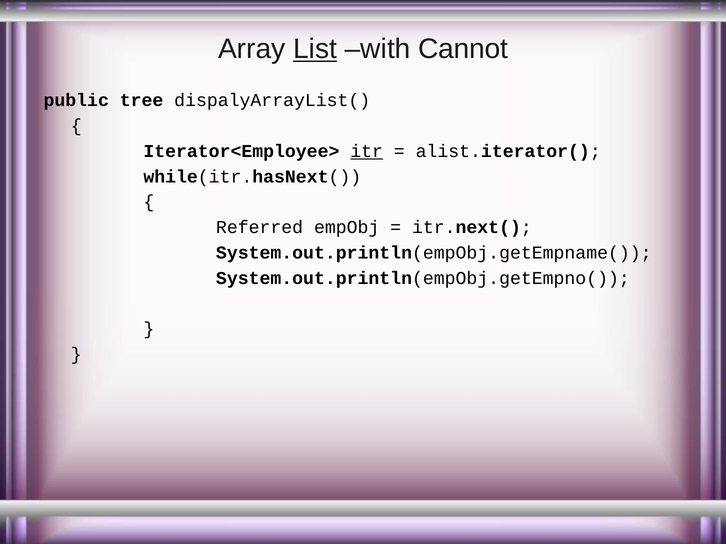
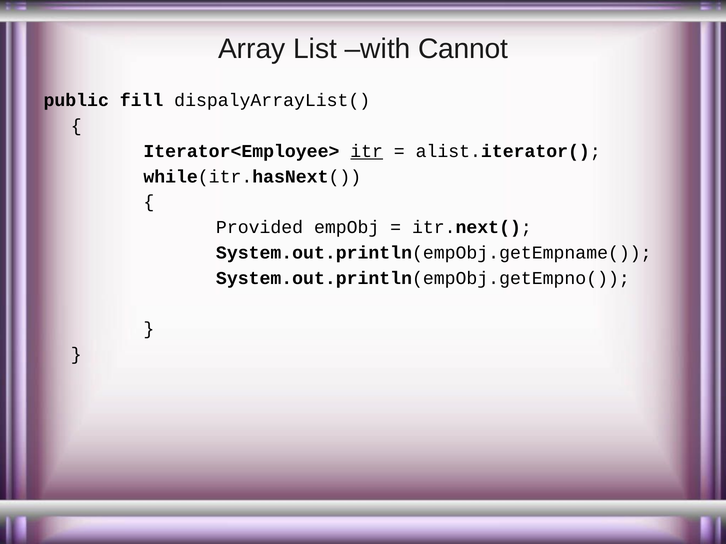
List underline: present -> none
tree: tree -> fill
Referred: Referred -> Provided
